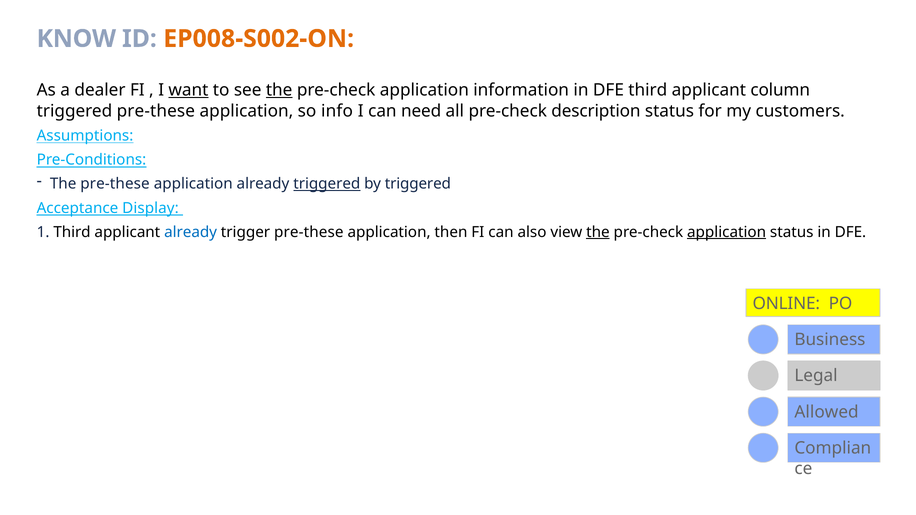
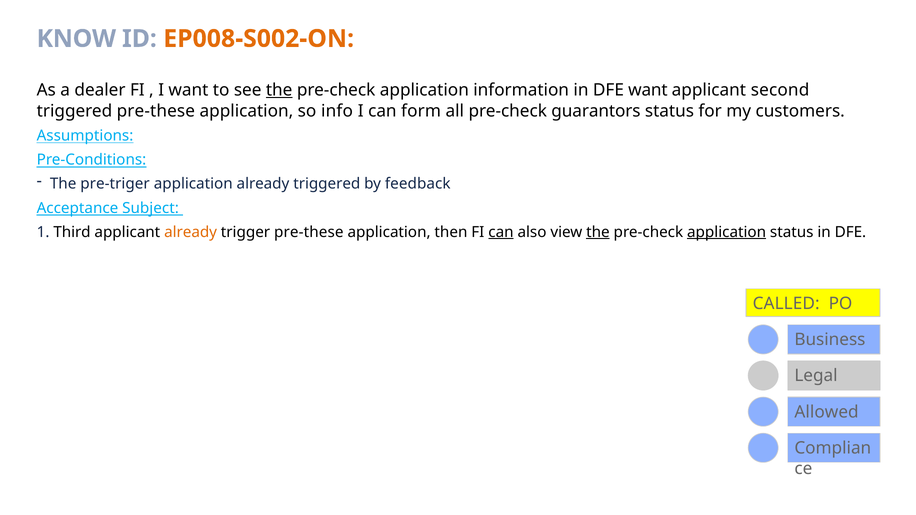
want at (188, 90) underline: present -> none
DFE third: third -> want
column: column -> second
need: need -> form
description: description -> guarantors
The pre-these: pre-these -> pre-triger
triggered at (327, 184) underline: present -> none
by triggered: triggered -> feedback
Display: Display -> Subject
already at (191, 232) colour: blue -> orange
can at (501, 232) underline: none -> present
ONLINE: ONLINE -> CALLED
